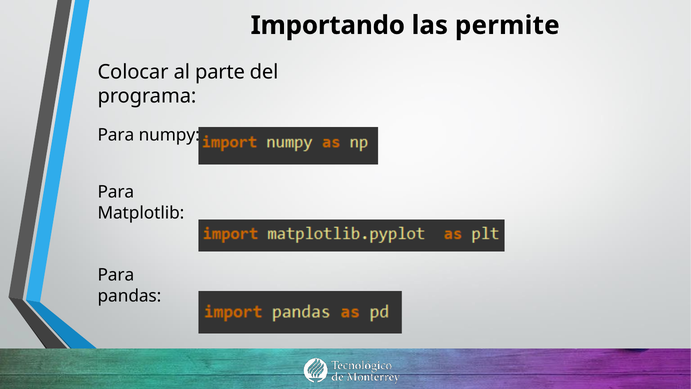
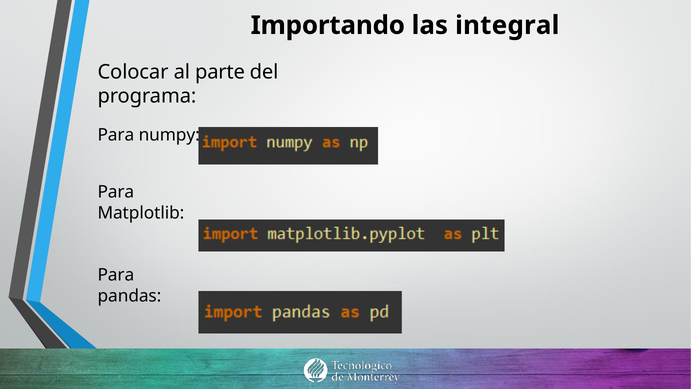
permite: permite -> integral
